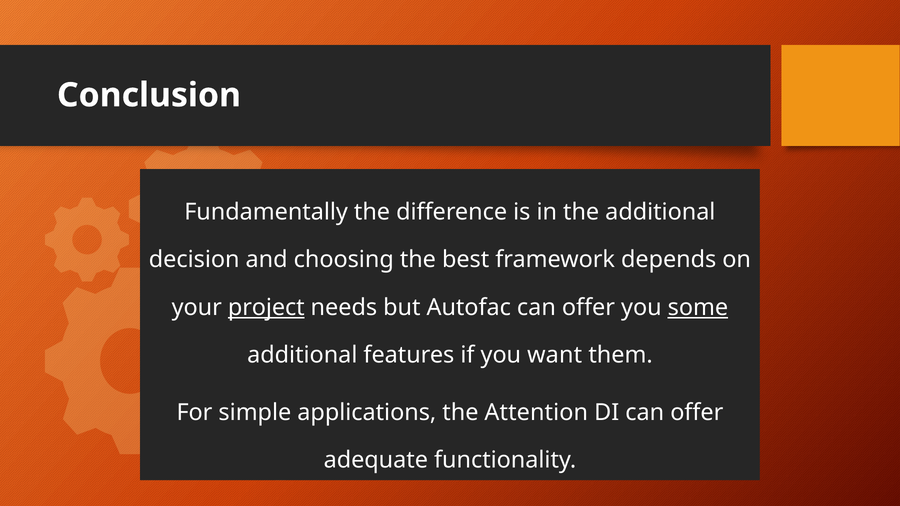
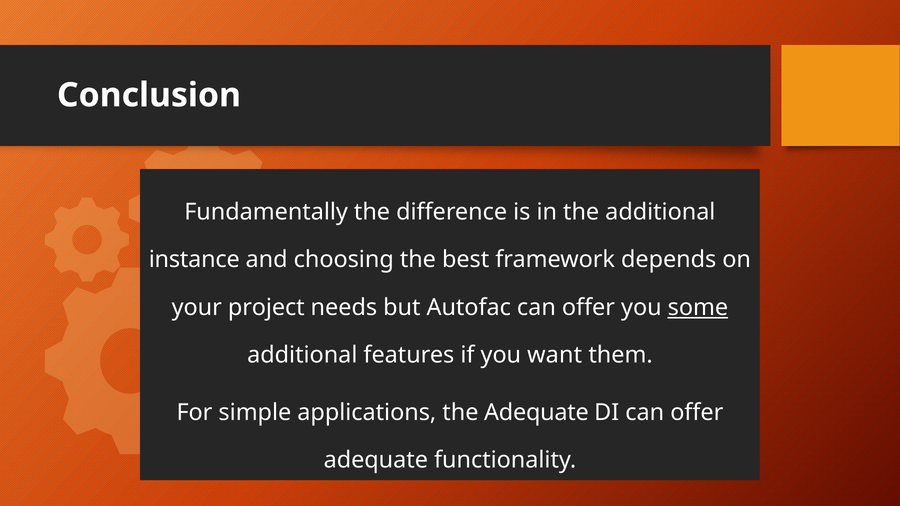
decision: decision -> instance
project underline: present -> none
the Attention: Attention -> Adequate
